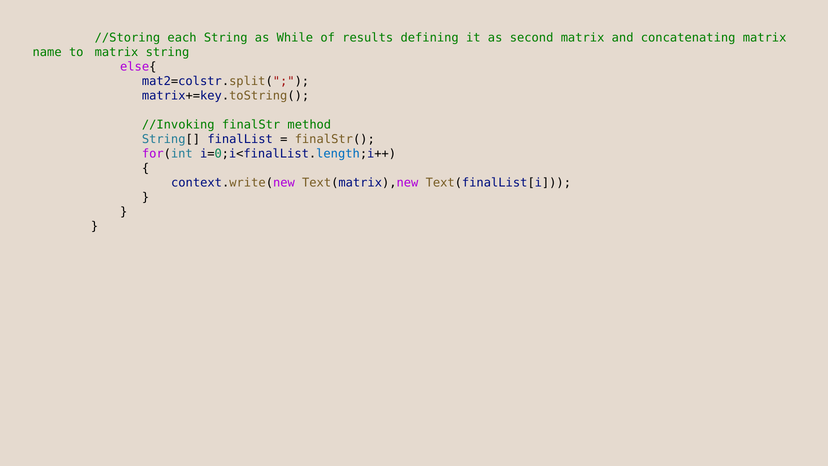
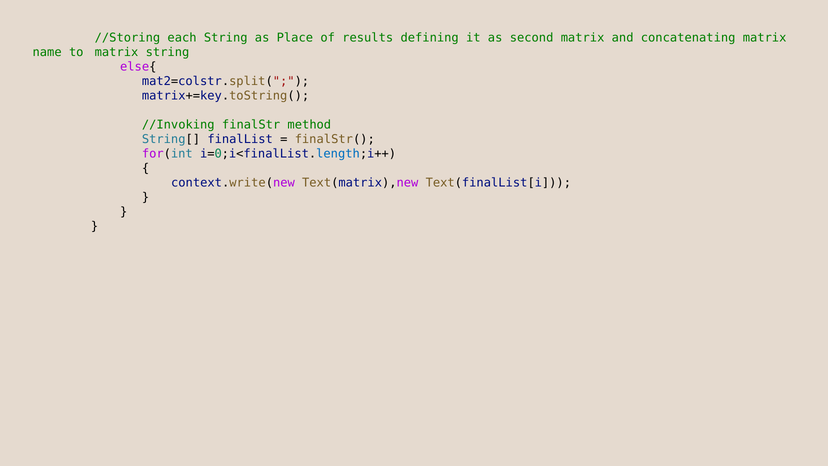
While: While -> Place
